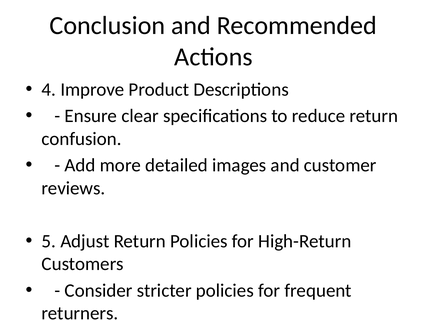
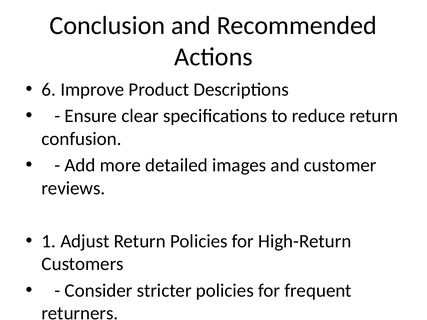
4 at (49, 90): 4 -> 6
5: 5 -> 1
